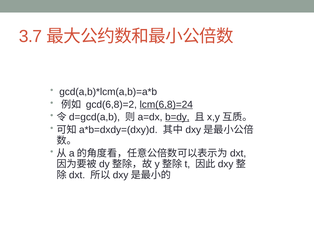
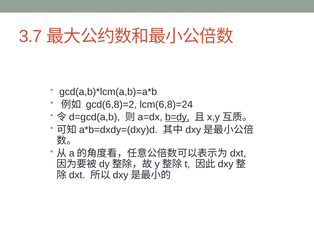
lcm(6,8)=24 underline: present -> none
